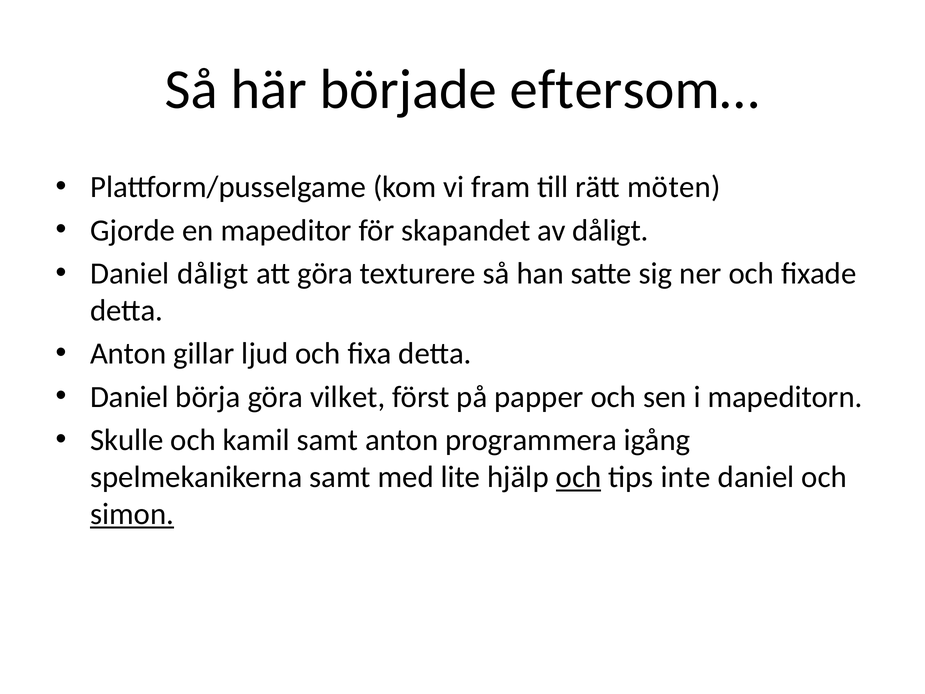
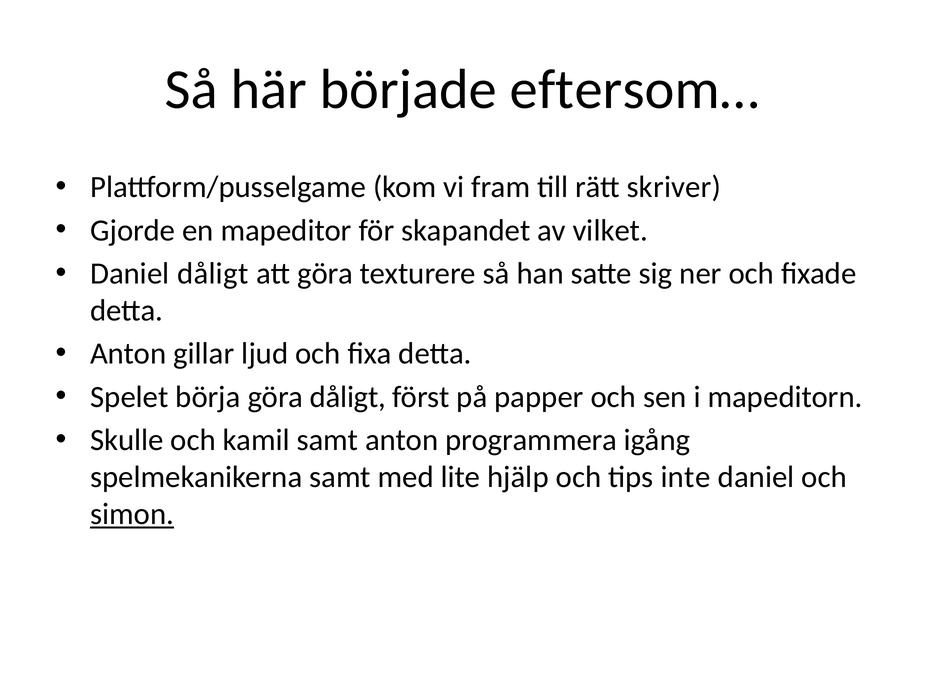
möten: möten -> skriver
av dåligt: dåligt -> vilket
Daniel at (129, 397): Daniel -> Spelet
göra vilket: vilket -> dåligt
och at (579, 477) underline: present -> none
